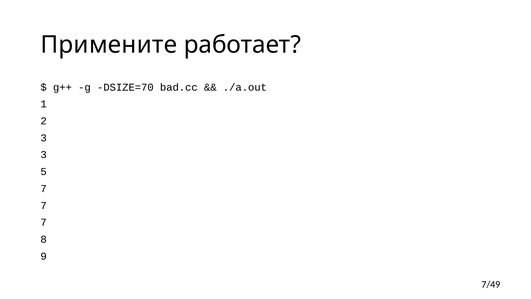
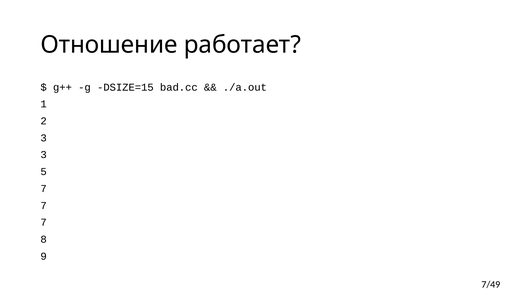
Примените: Примените -> Отношение
DSIZE=70: DSIZE=70 -> DSIZE=15
